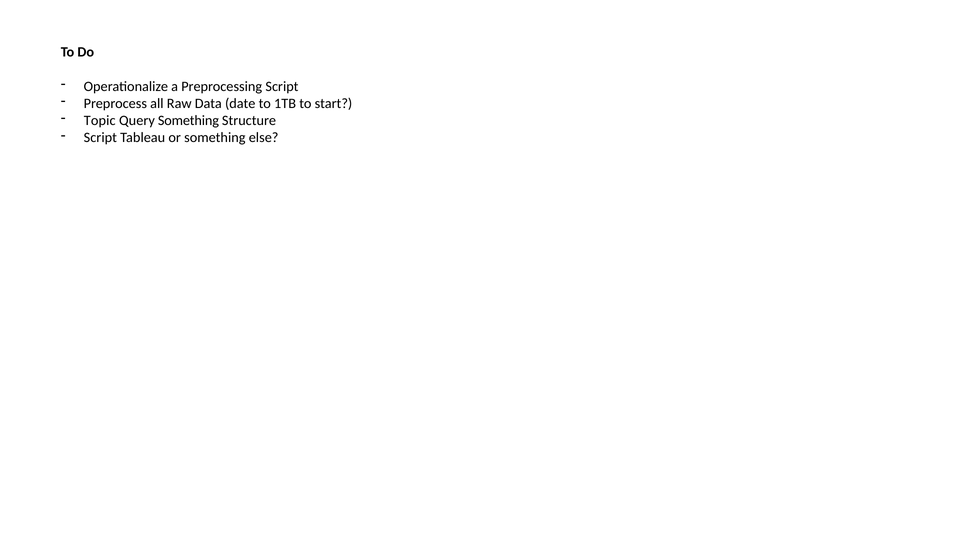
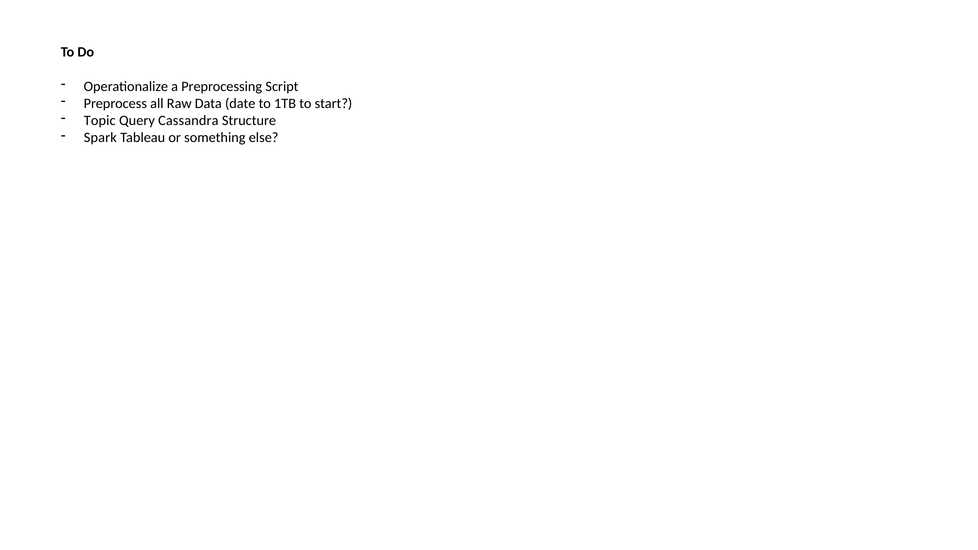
Query Something: Something -> Cassandra
Script at (100, 138): Script -> Spark
